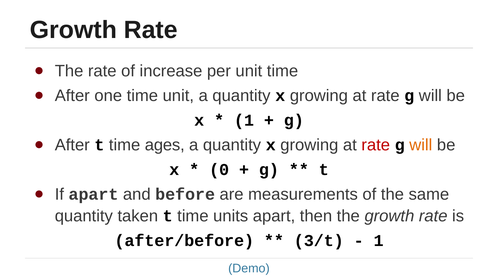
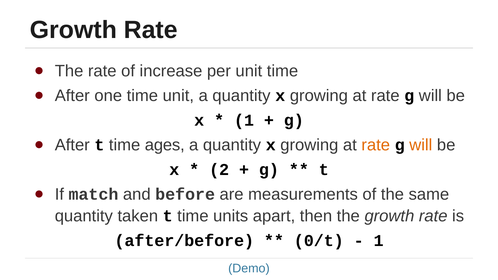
rate at (376, 145) colour: red -> orange
0: 0 -> 2
If apart: apart -> match
3/t: 3/t -> 0/t
